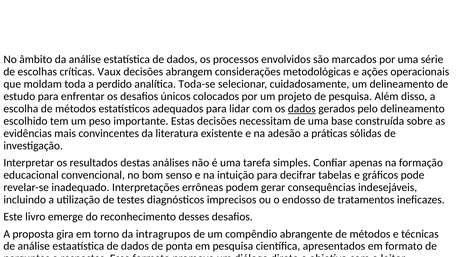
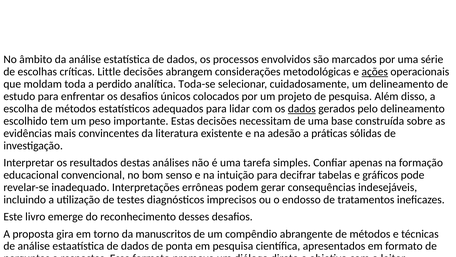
Vaux: Vaux -> Little
ações underline: none -> present
da intragrupos: intragrupos -> manuscritos
